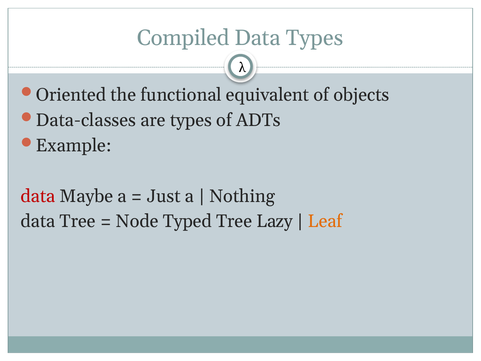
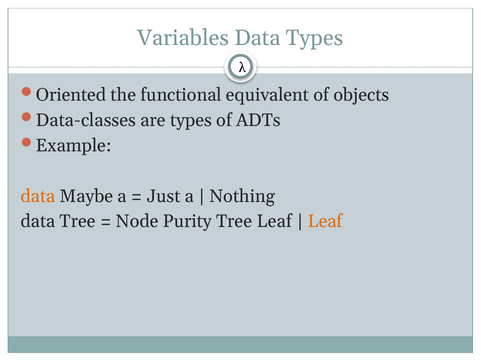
Compiled: Compiled -> Variables
data at (38, 196) colour: red -> orange
Typed: Typed -> Purity
Tree Lazy: Lazy -> Leaf
